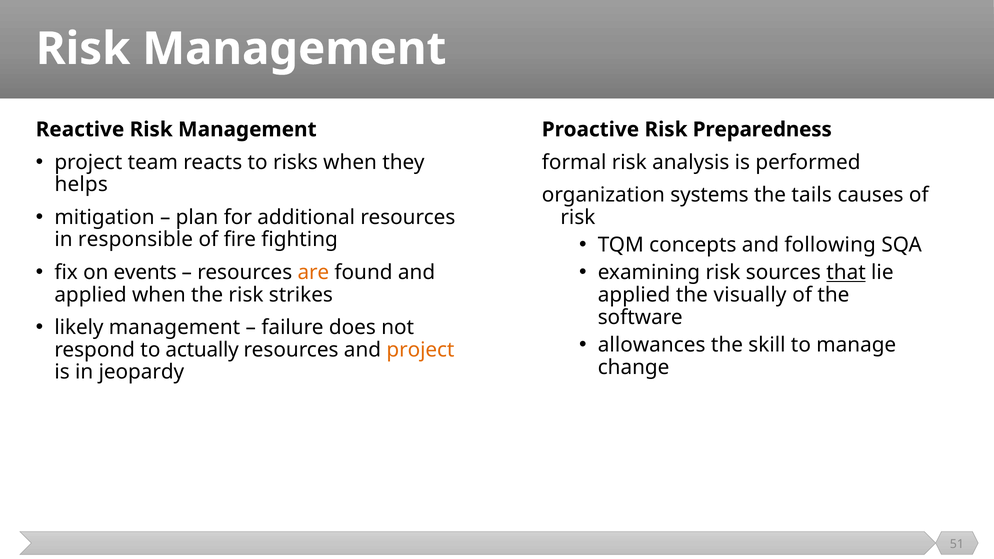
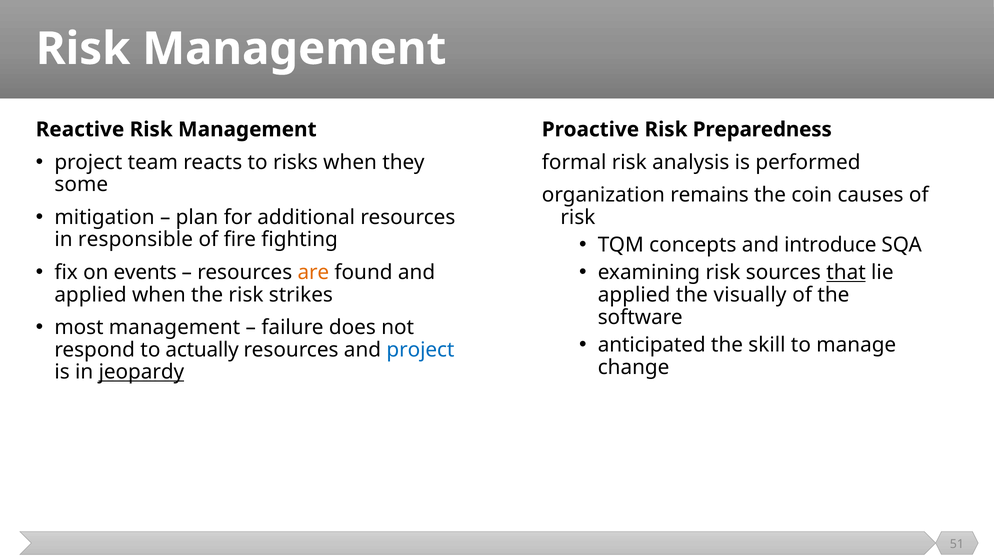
helps: helps -> some
systems: systems -> remains
tails: tails -> coin
following: following -> introduce
likely: likely -> most
allowances: allowances -> anticipated
project at (420, 350) colour: orange -> blue
jeopardy underline: none -> present
